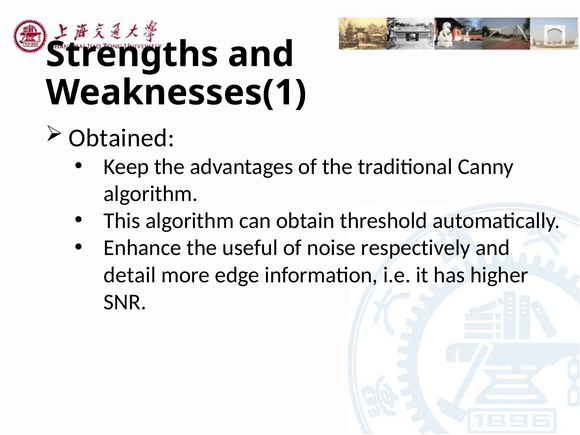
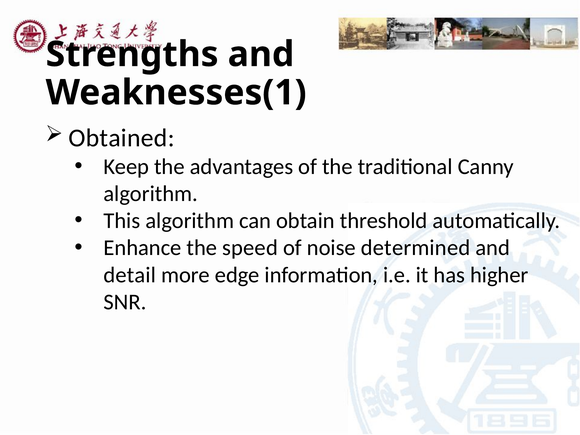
useful: useful -> speed
respectively: respectively -> determined
